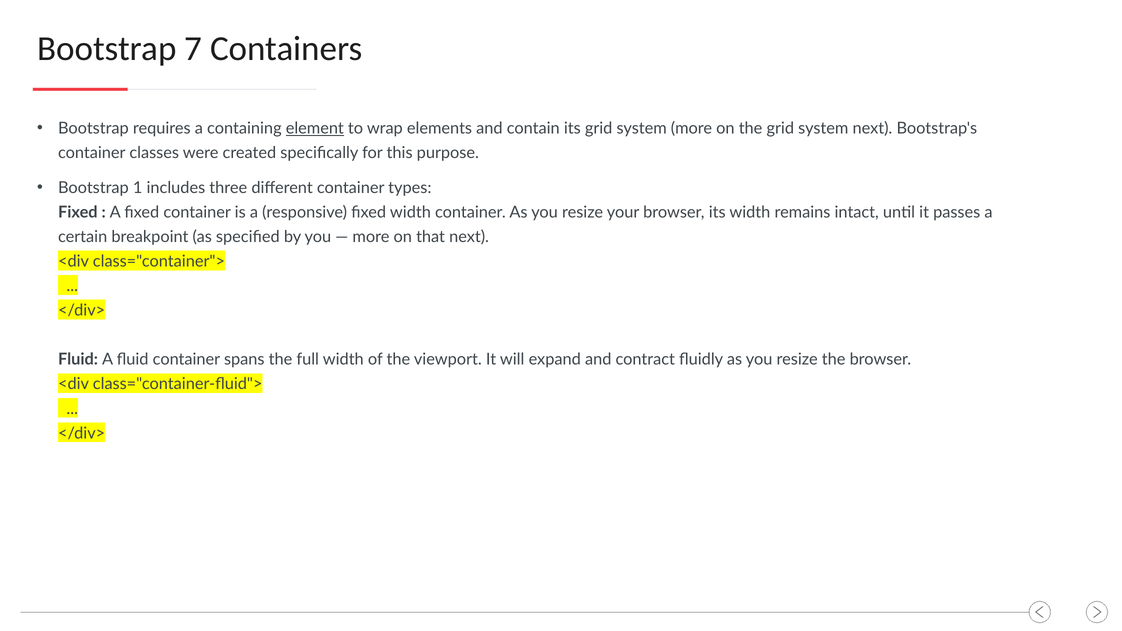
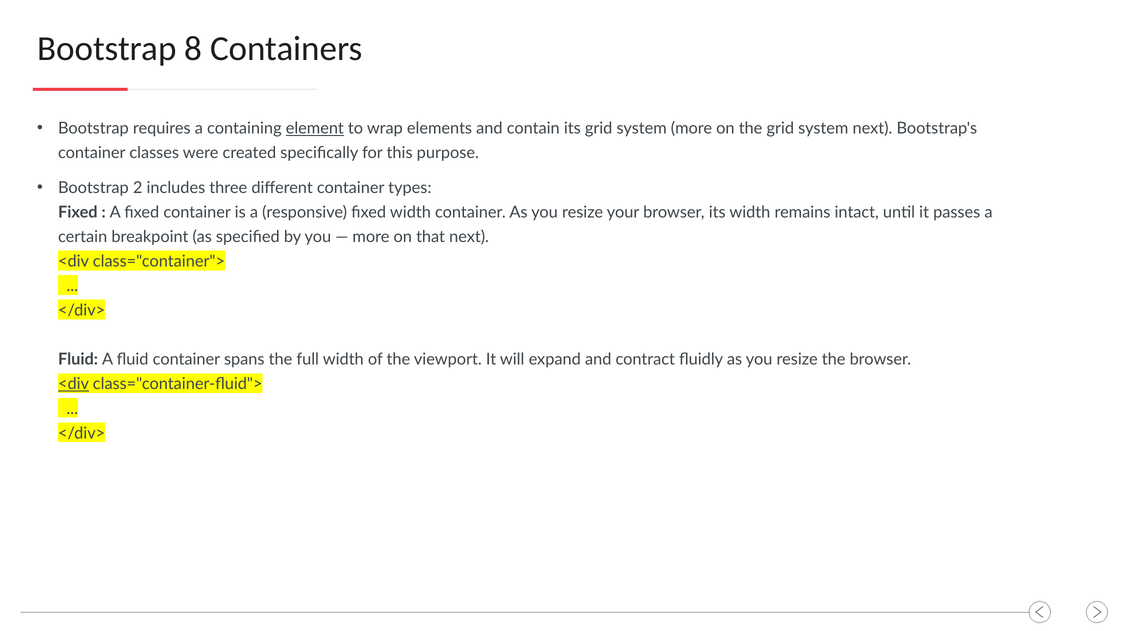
7: 7 -> 8
1: 1 -> 2
<div at (74, 384) underline: none -> present
